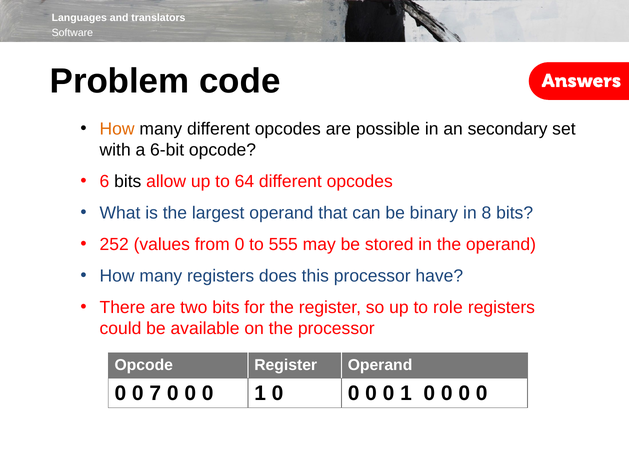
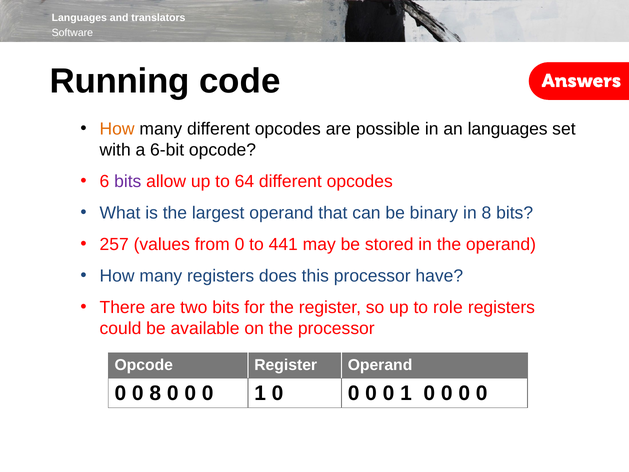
Problem: Problem -> Running
an secondary: secondary -> languages
bits at (128, 181) colour: black -> purple
252: 252 -> 257
555: 555 -> 441
0 7: 7 -> 8
